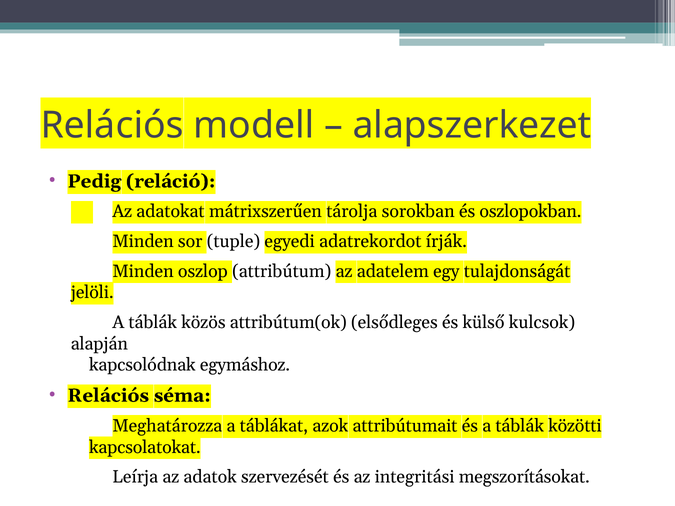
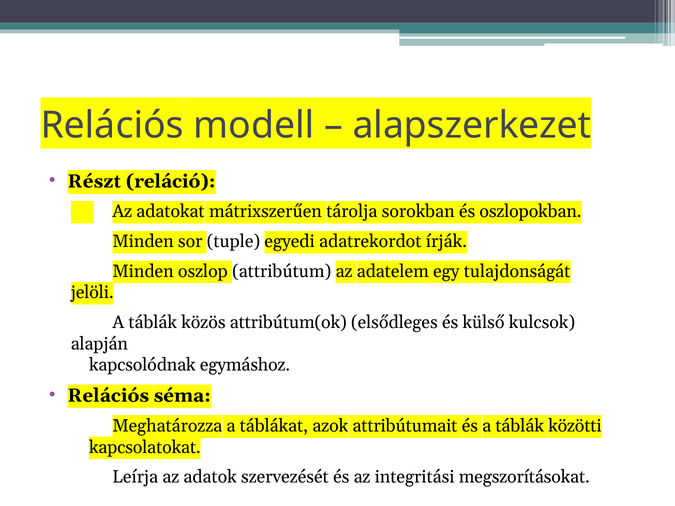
Pedig: Pedig -> Részt
